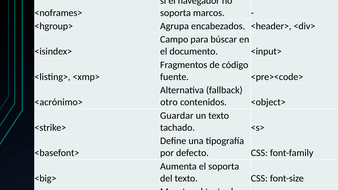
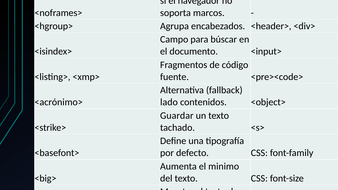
otro at (169, 102): otro -> lado
el soporta: soporta -> minimo
